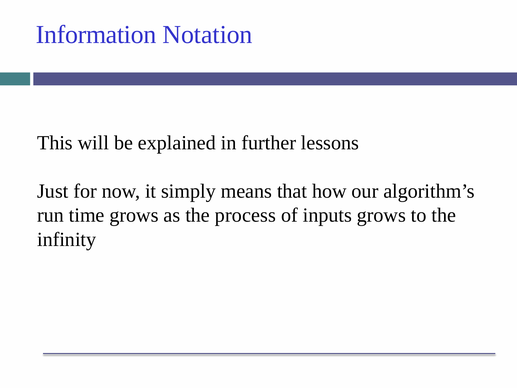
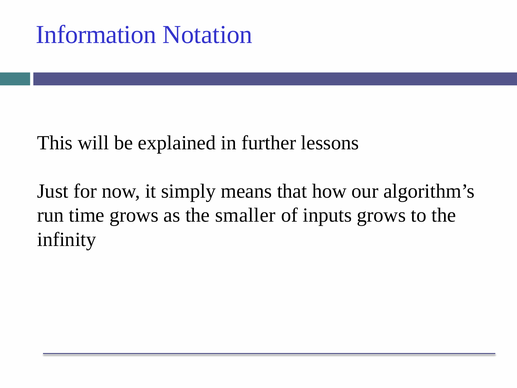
process: process -> smaller
